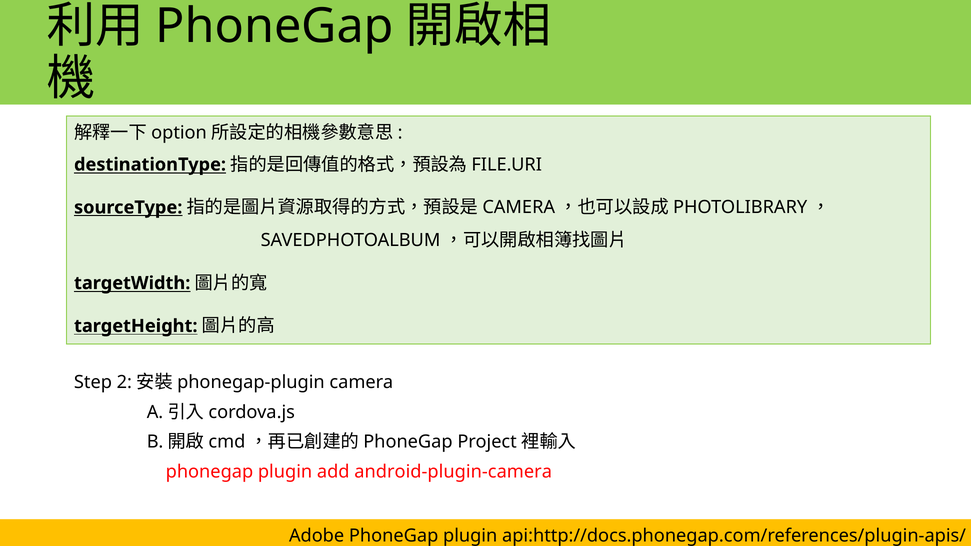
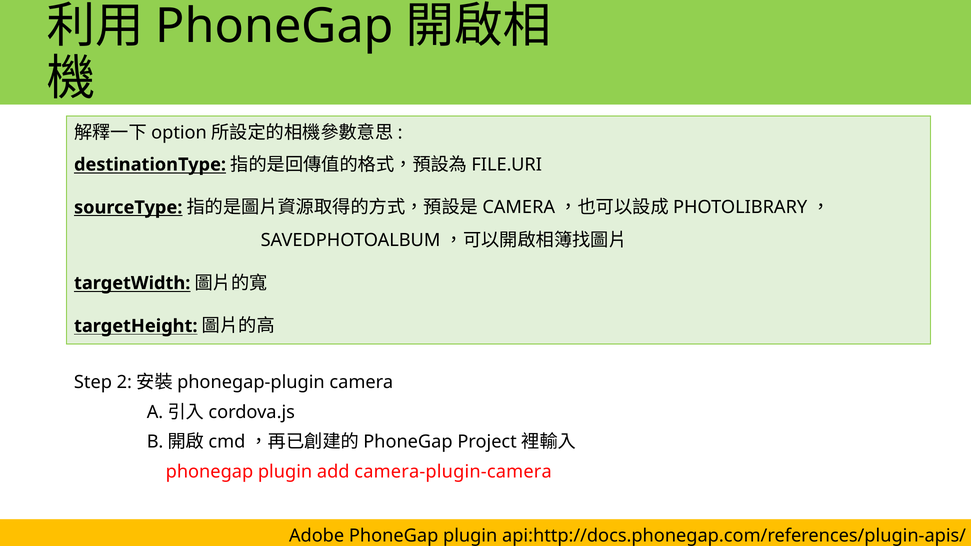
android-plugin-camera: android-plugin-camera -> camera-plugin-camera
